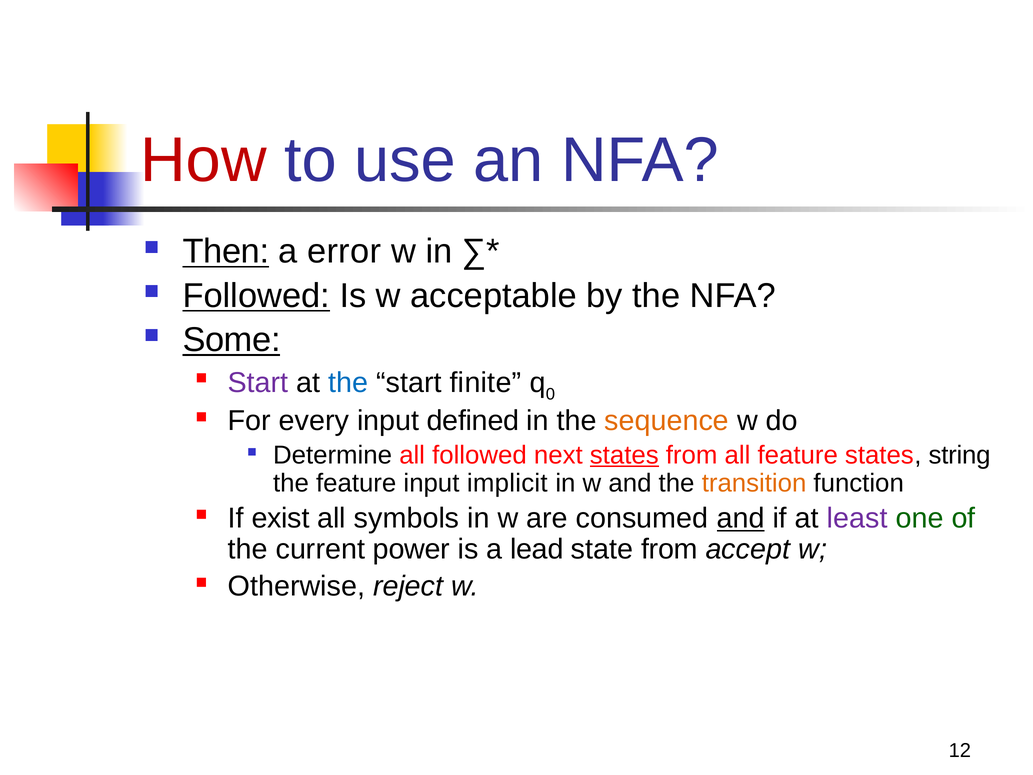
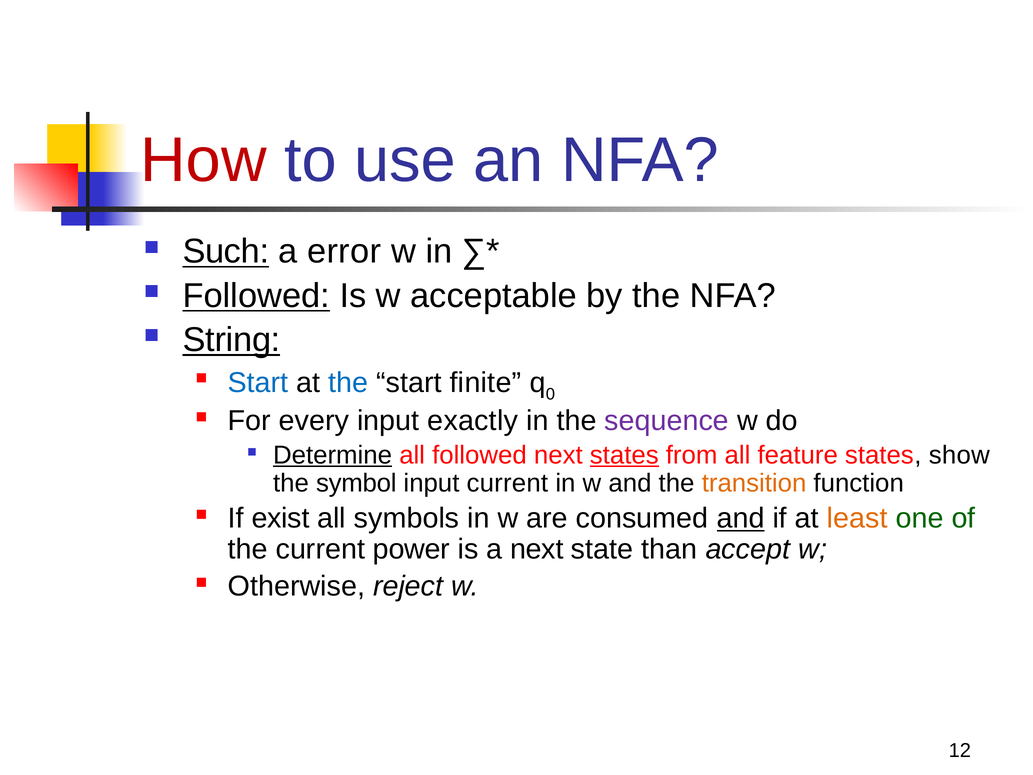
Then: Then -> Such
Some: Some -> String
Start at (258, 383) colour: purple -> blue
defined: defined -> exactly
sequence colour: orange -> purple
Determine underline: none -> present
string: string -> show
the feature: feature -> symbol
input implicit: implicit -> current
least colour: purple -> orange
a lead: lead -> next
state from: from -> than
